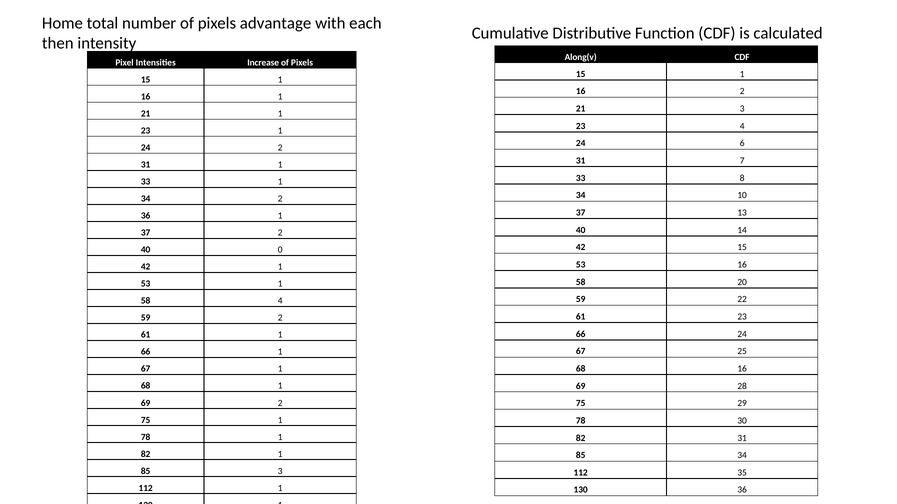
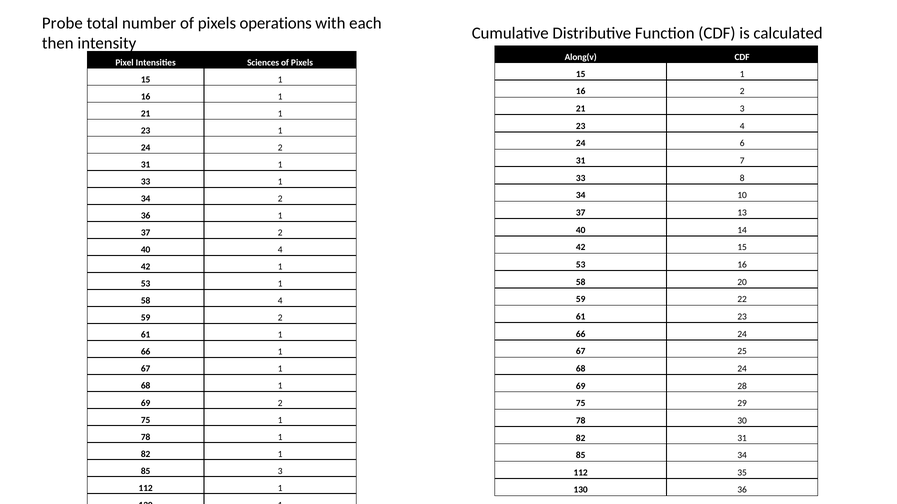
Home: Home -> Probe
advantage: advantage -> operations
Increase: Increase -> Sciences
40 0: 0 -> 4
68 16: 16 -> 24
